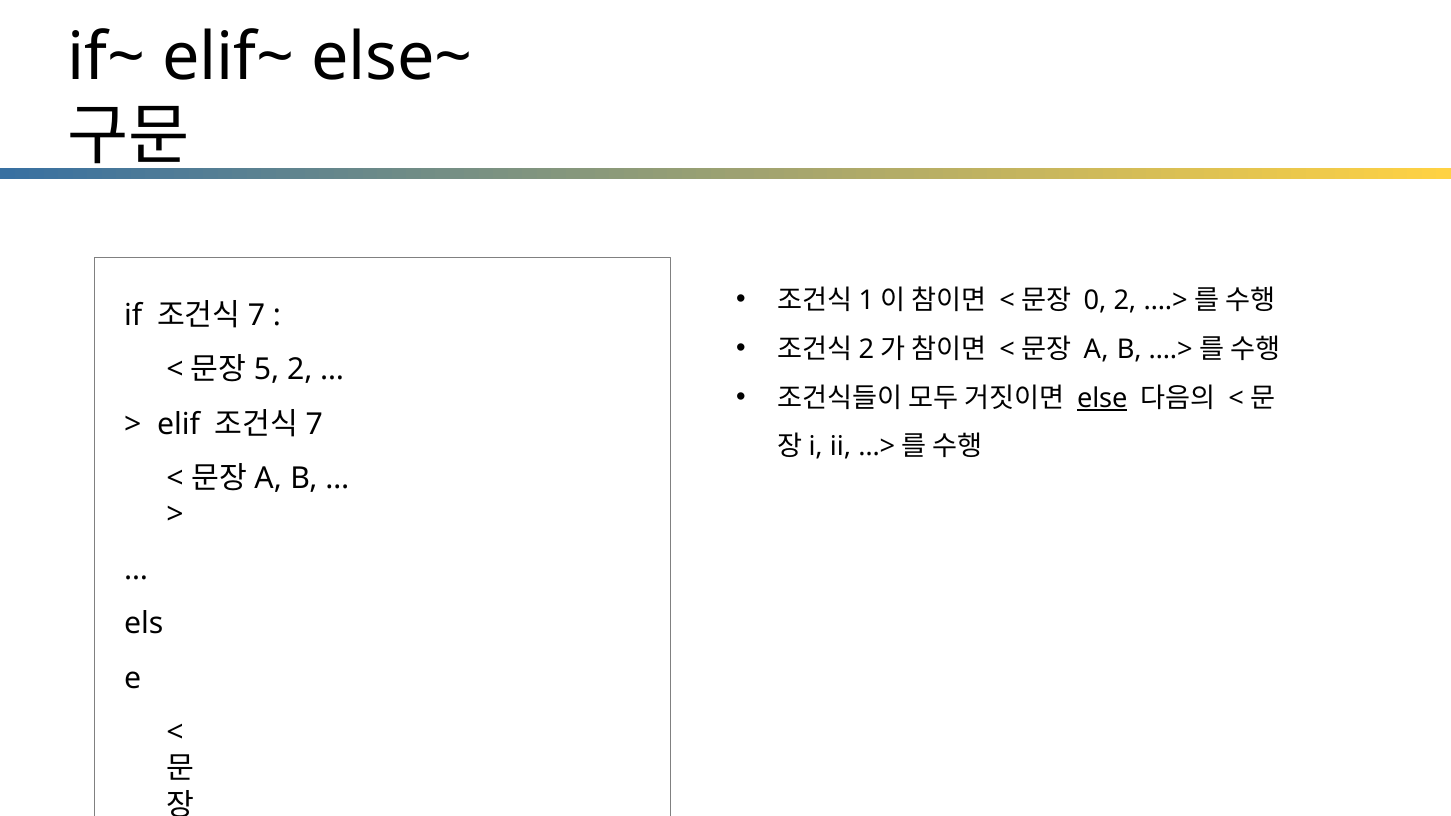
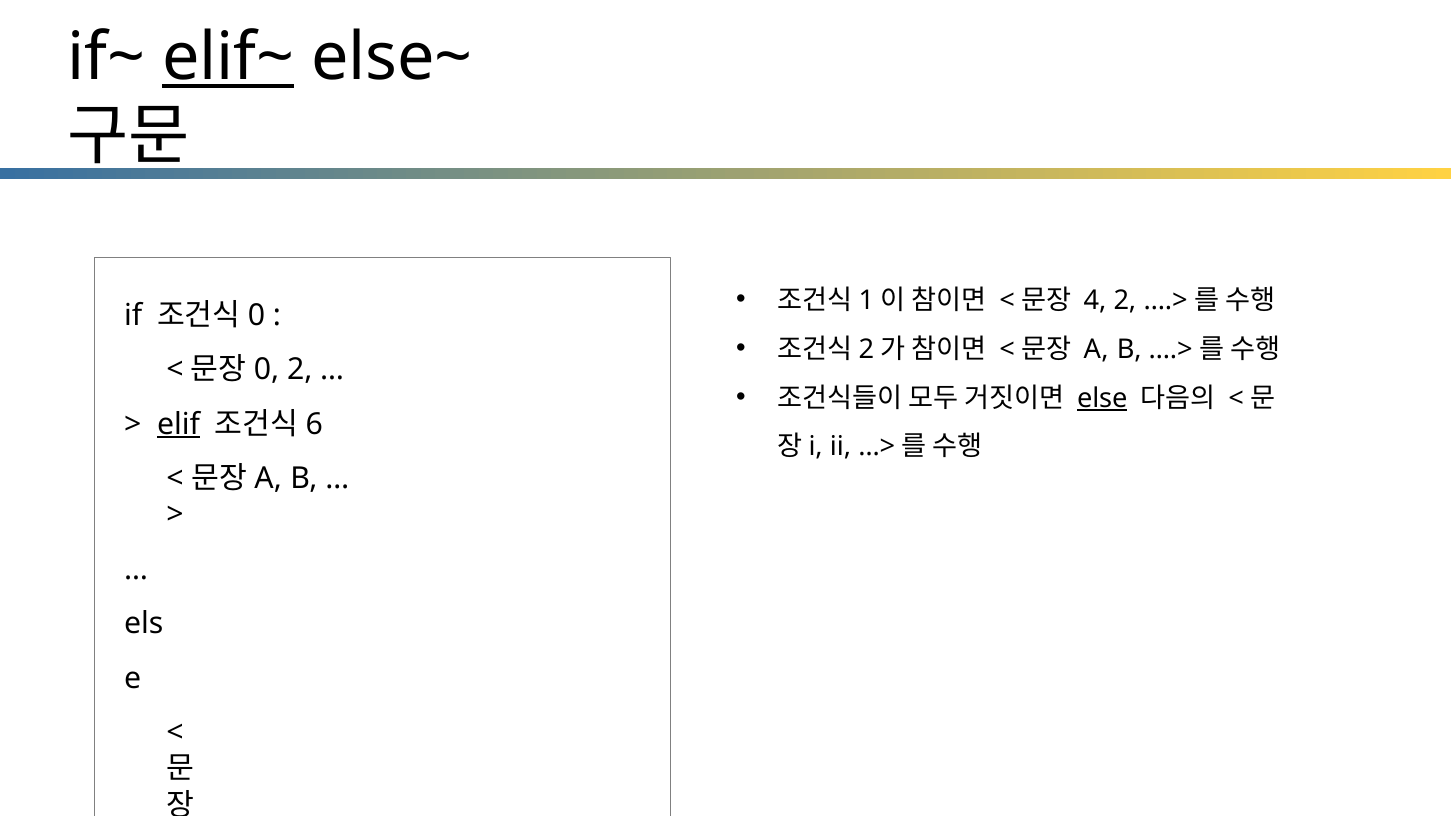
elif~ underline: none -> present
0: 0 -> 4
7 at (257, 316): 7 -> 0
5 at (267, 370): 5 -> 0
elif underline: none -> present
7 at (314, 424): 7 -> 6
